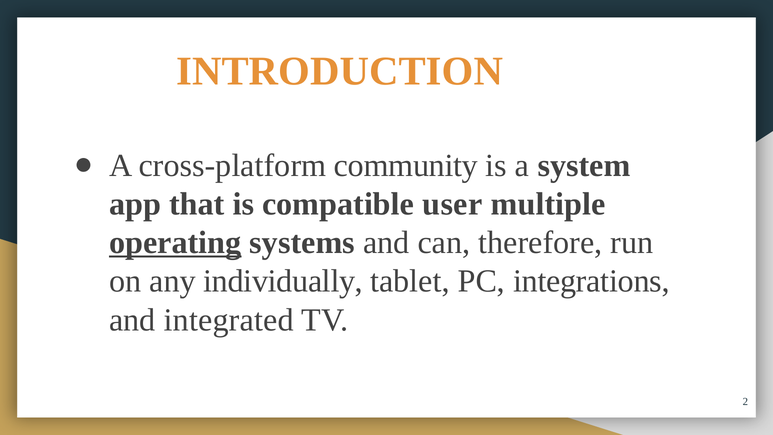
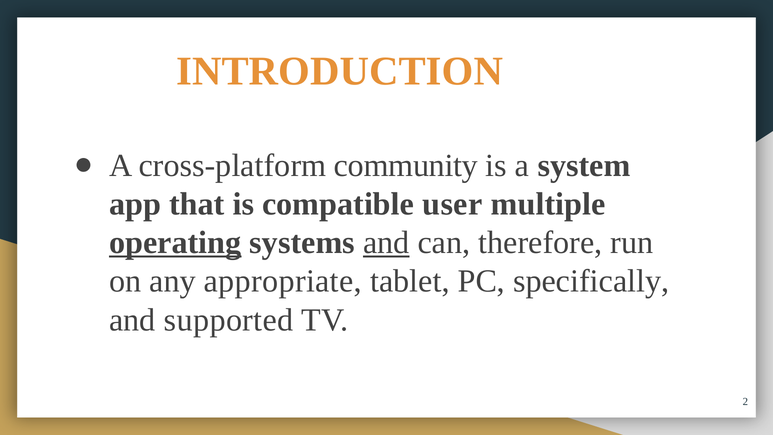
and at (386, 243) underline: none -> present
individually: individually -> appropriate
integrations: integrations -> specifically
integrated: integrated -> supported
